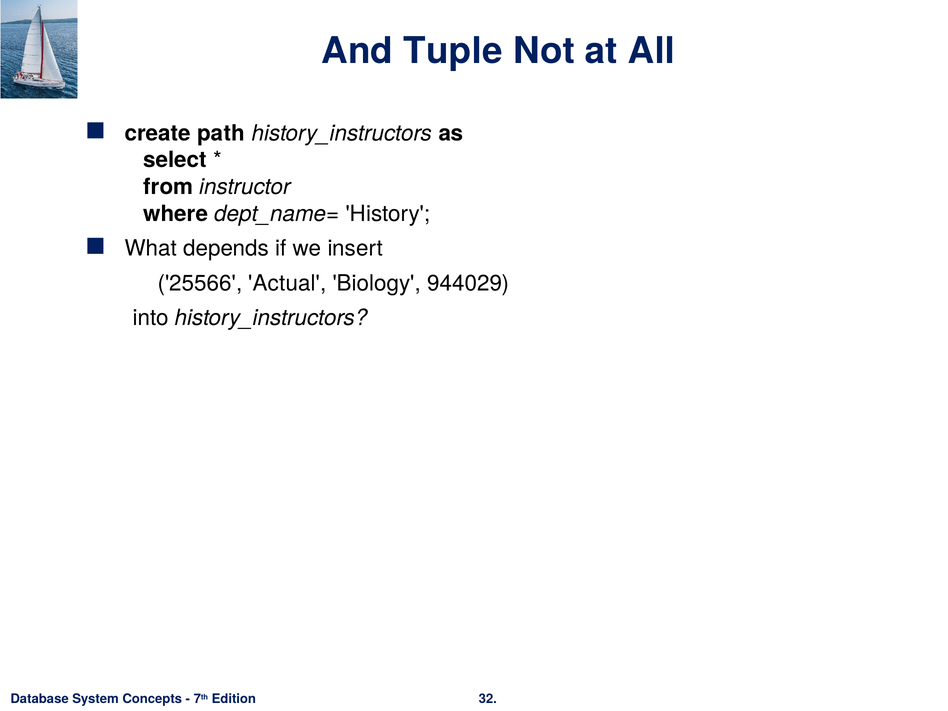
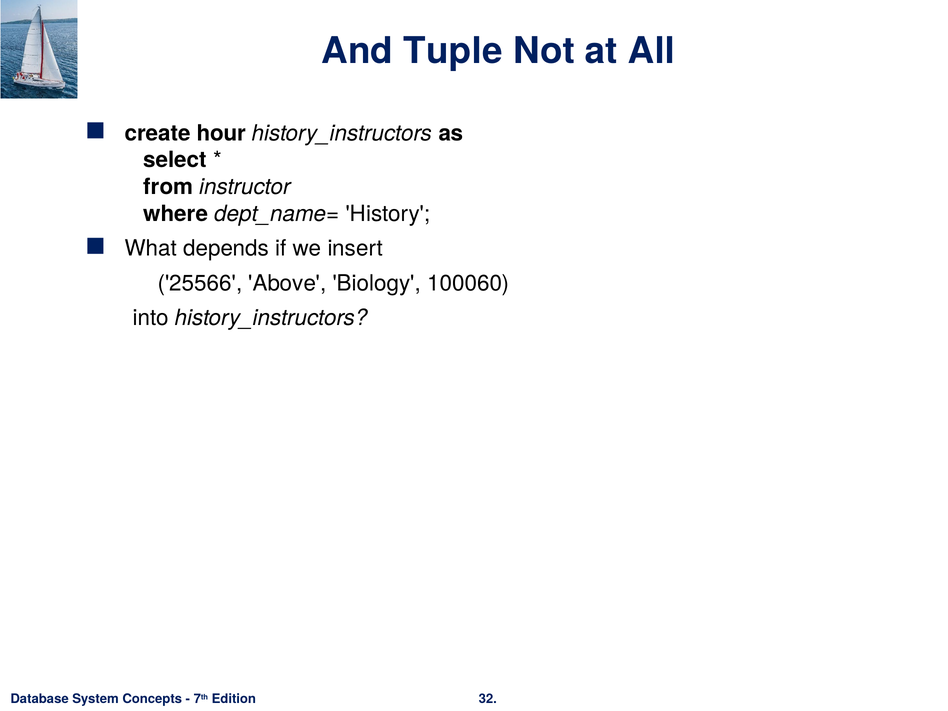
path: path -> hour
Actual: Actual -> Above
944029: 944029 -> 100060
